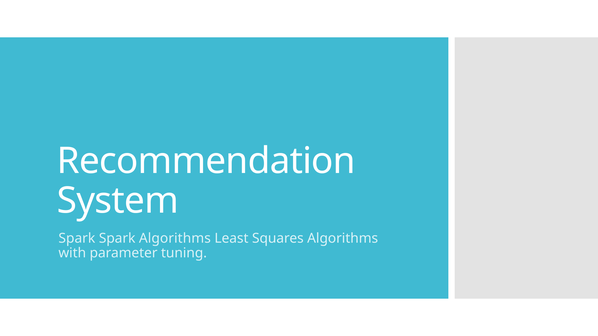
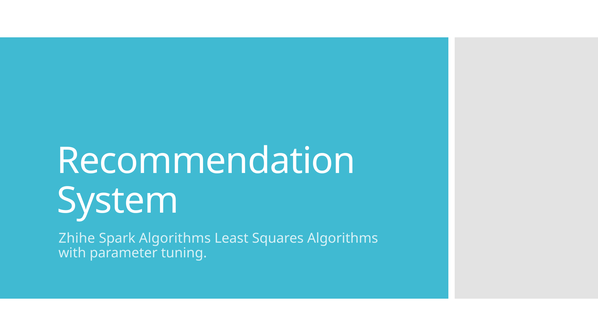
Spark at (77, 239): Spark -> Zhihe
